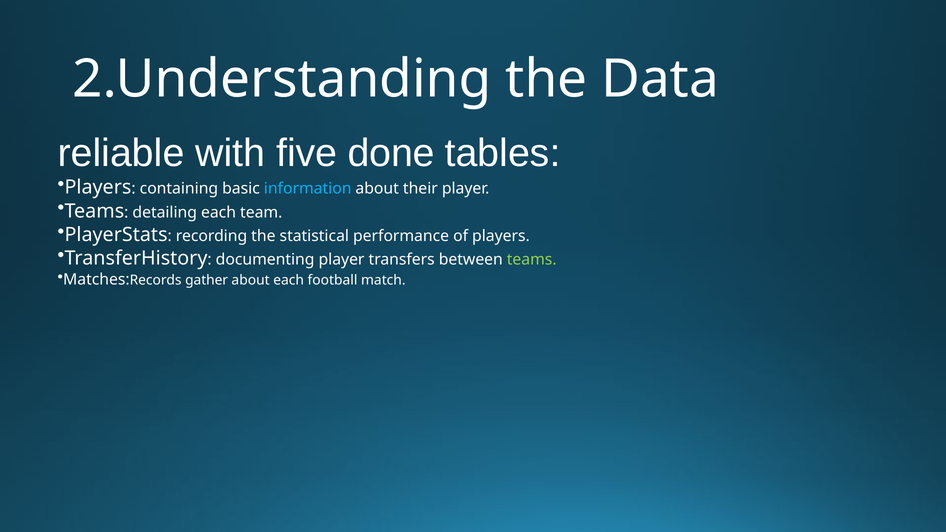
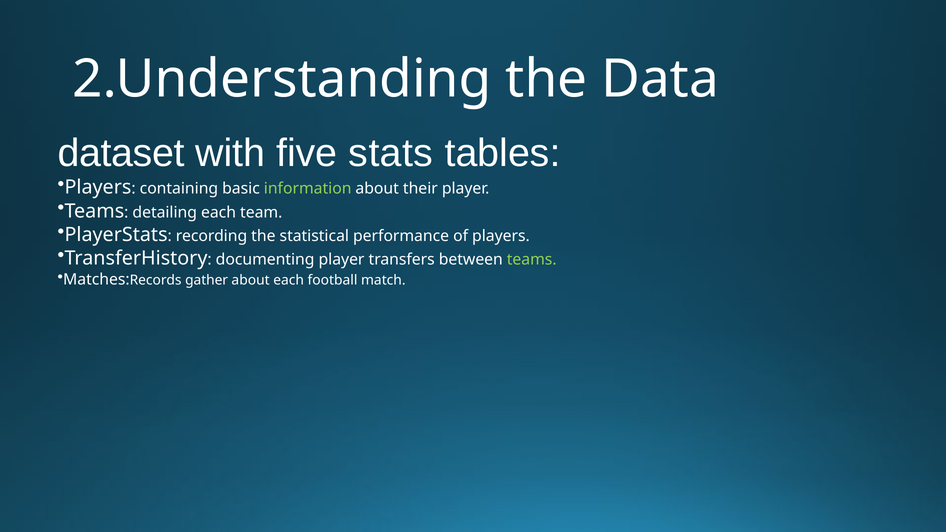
reliable: reliable -> dataset
done: done -> stats
information colour: light blue -> light green
